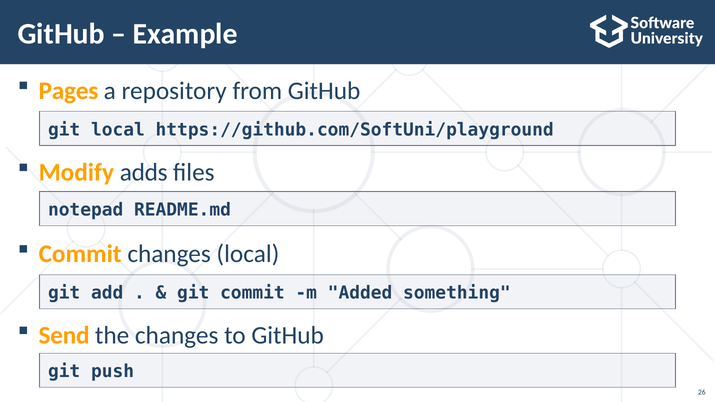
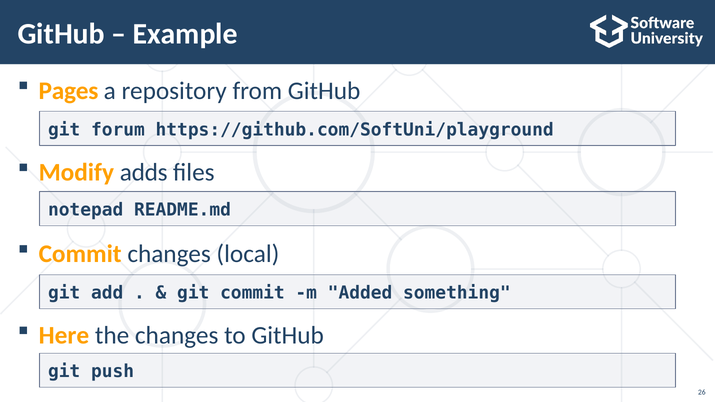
git local: local -> forum
Send: Send -> Here
